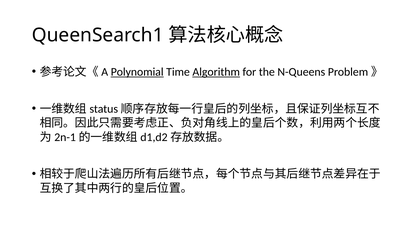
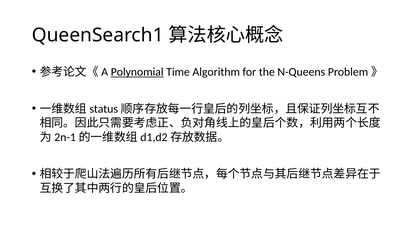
Algorithm underline: present -> none
